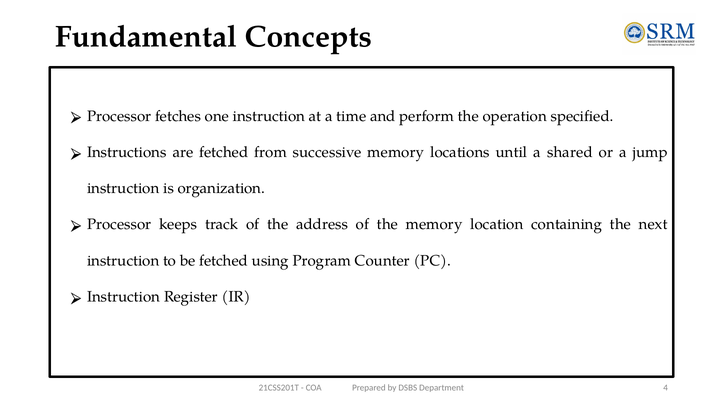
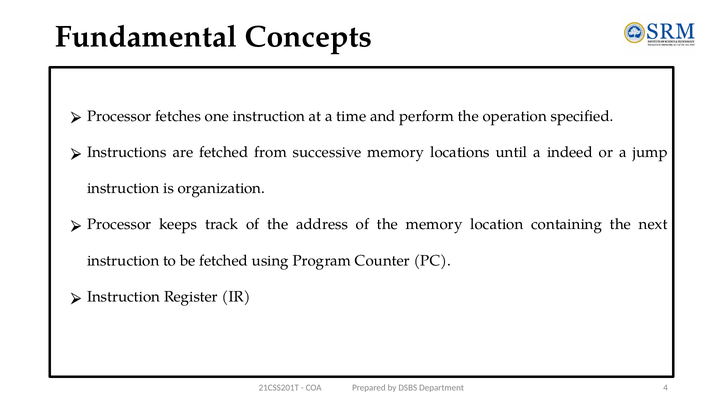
shared: shared -> indeed
